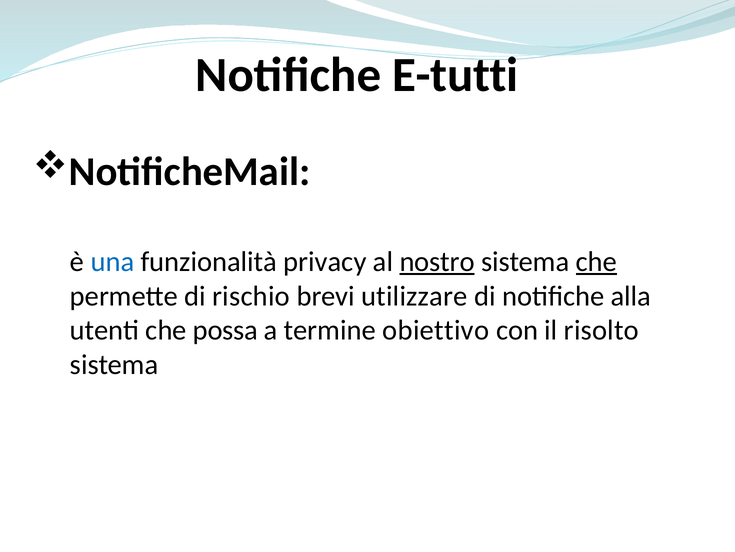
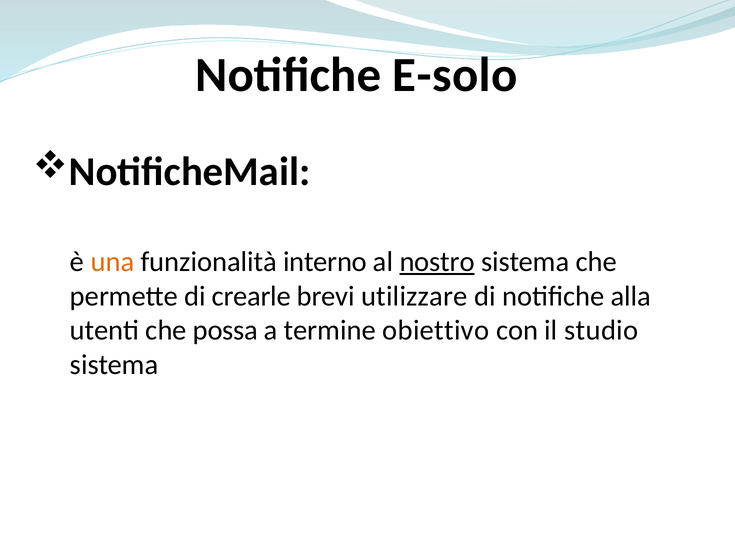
E-tutti: E-tutti -> E-solo
una colour: blue -> orange
privacy: privacy -> interno
che at (597, 261) underline: present -> none
rischio: rischio -> crearle
risolto: risolto -> studio
